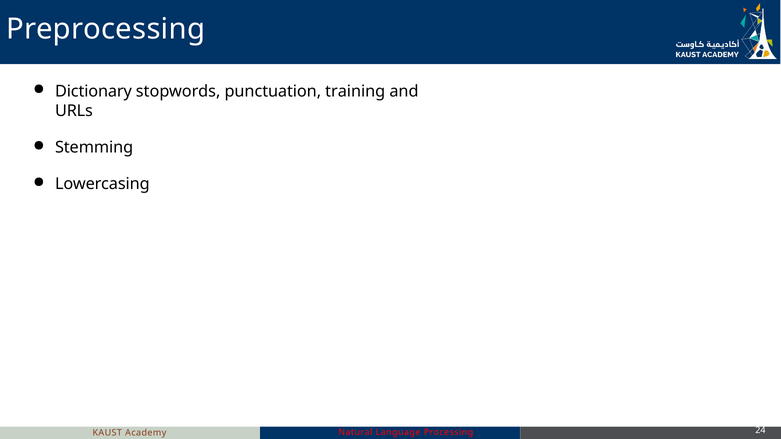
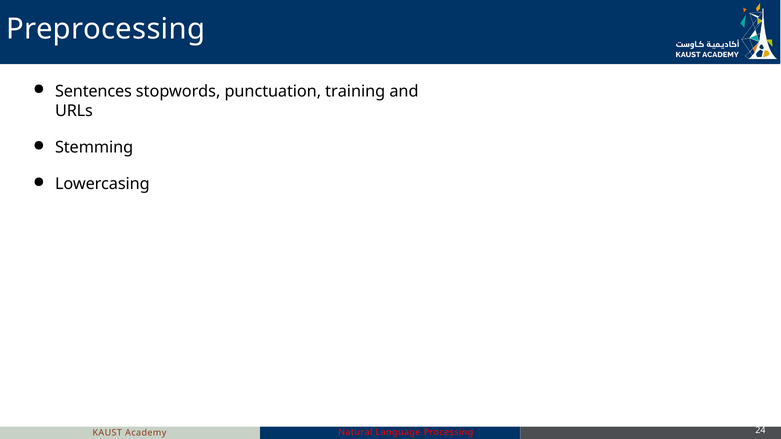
Dictionary: Dictionary -> Sentences
